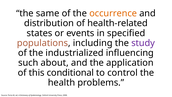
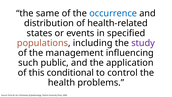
occurrence colour: orange -> blue
industrialized: industrialized -> management
about: about -> public
